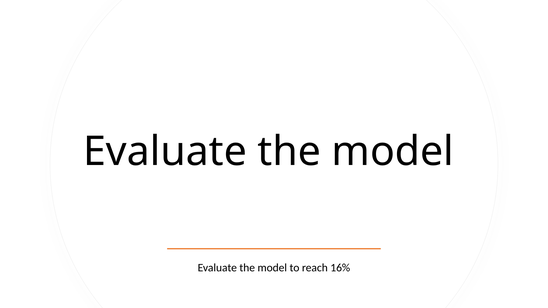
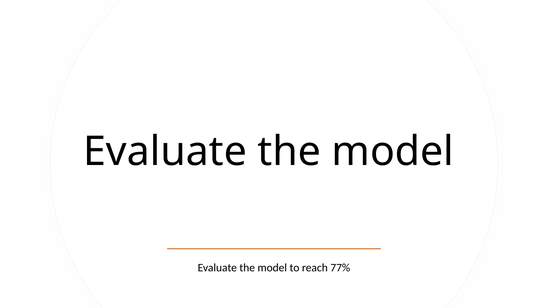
16%: 16% -> 77%
